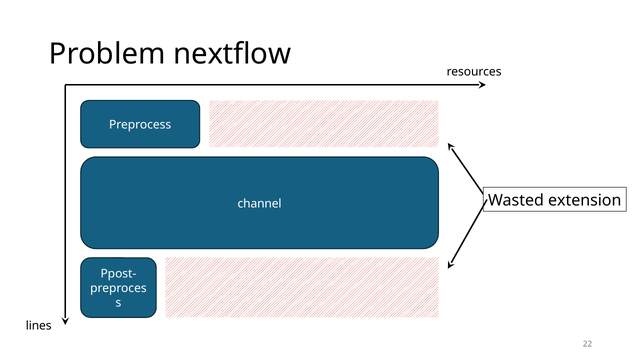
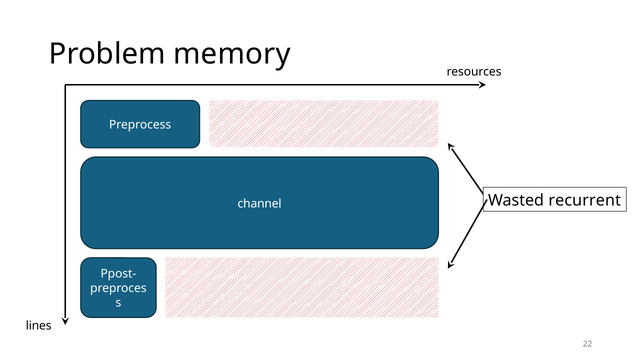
nextflow: nextflow -> memory
extension: extension -> recurrent
